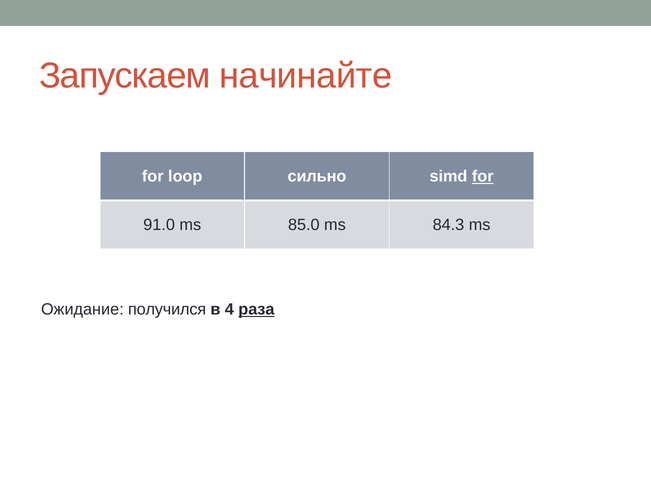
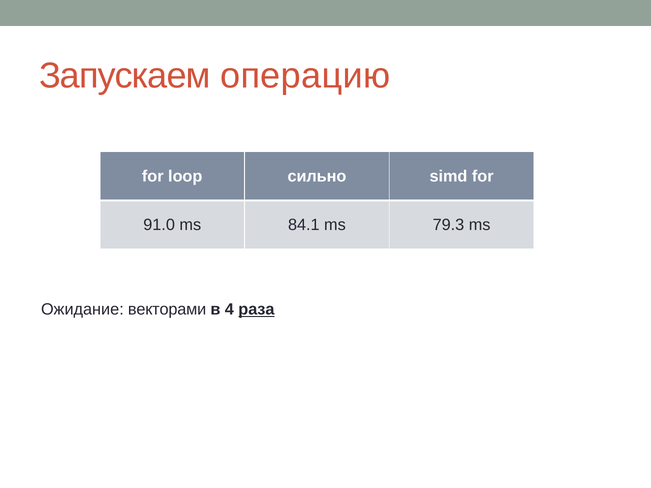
начинайте: начинайте -> операцию
for at (483, 176) underline: present -> none
85.0: 85.0 -> 84.1
84.3: 84.3 -> 79.3
получился: получился -> векторами
